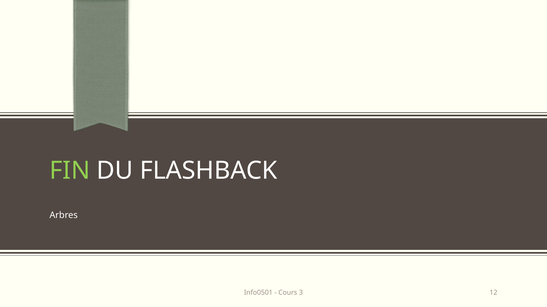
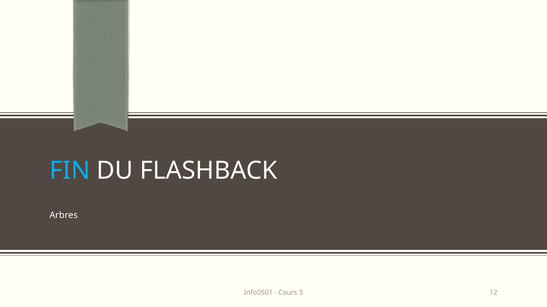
FIN colour: light green -> light blue
